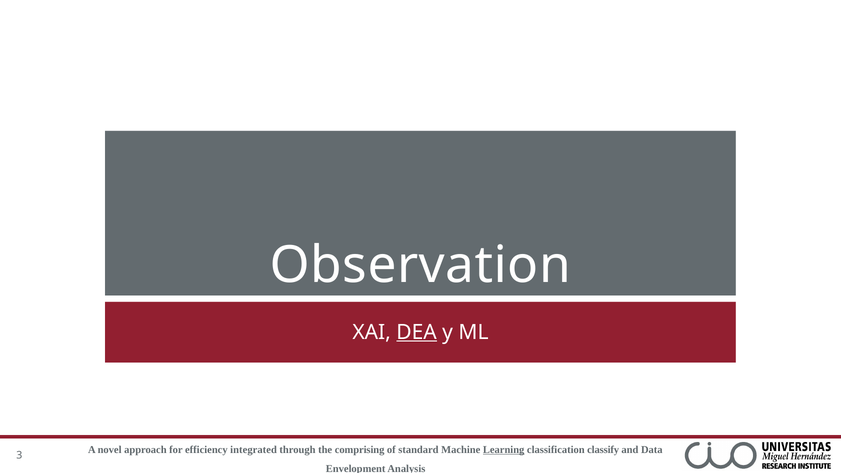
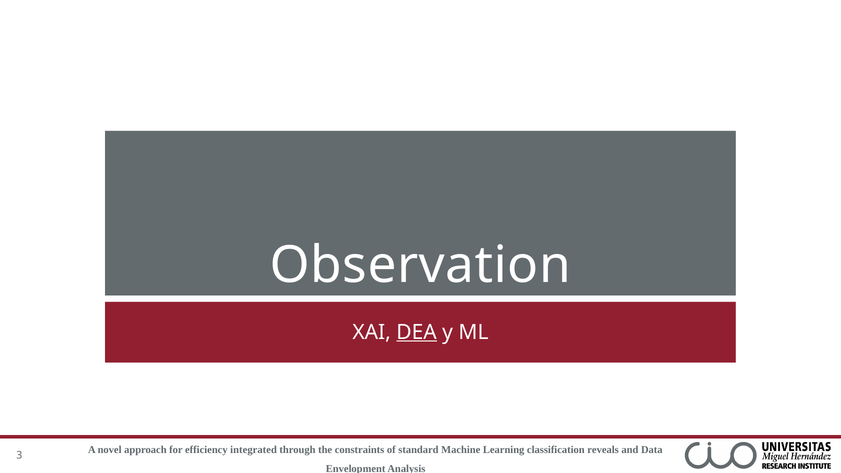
comprising: comprising -> constraints
Learning underline: present -> none
classify: classify -> reveals
